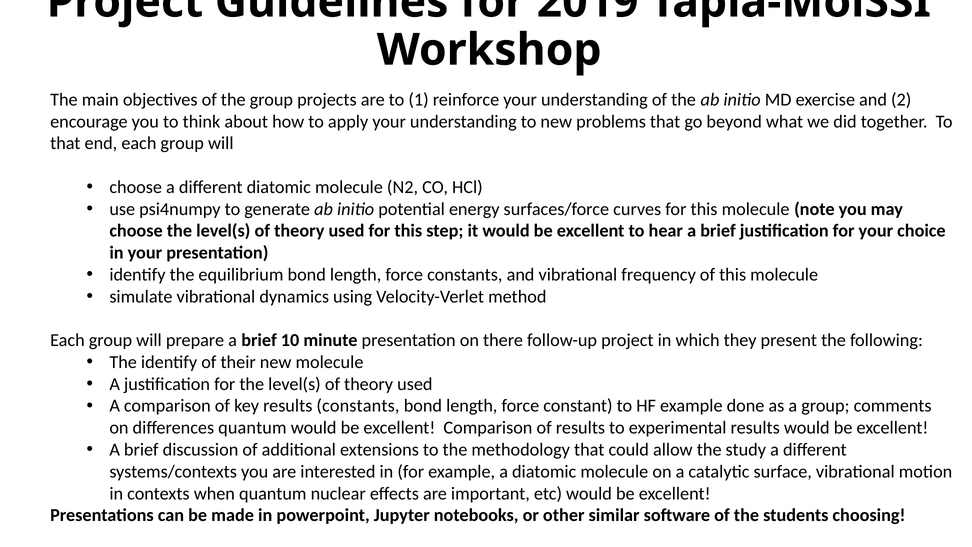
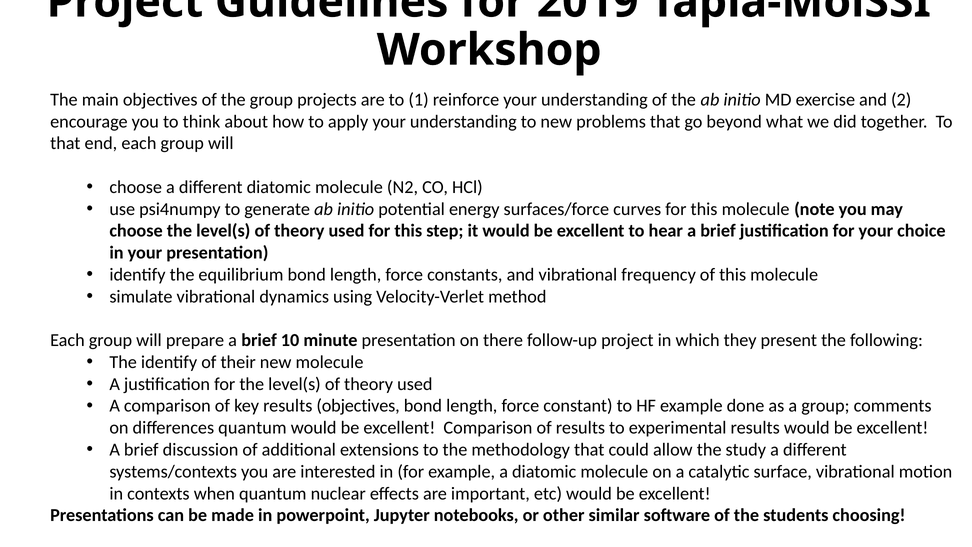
results constants: constants -> objectives
